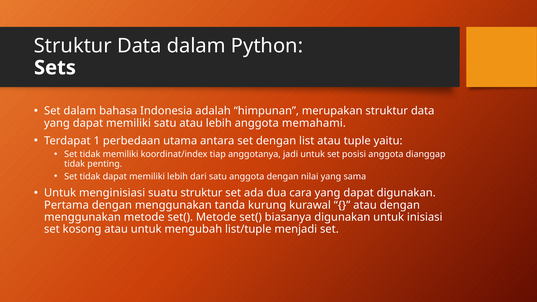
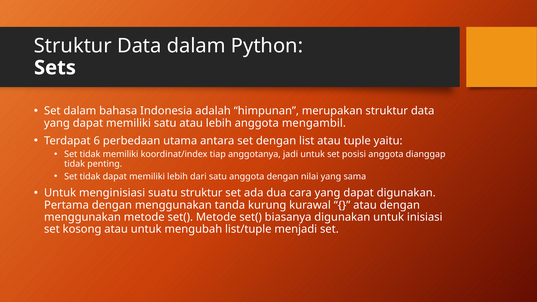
memahami: memahami -> mengambil
1: 1 -> 6
